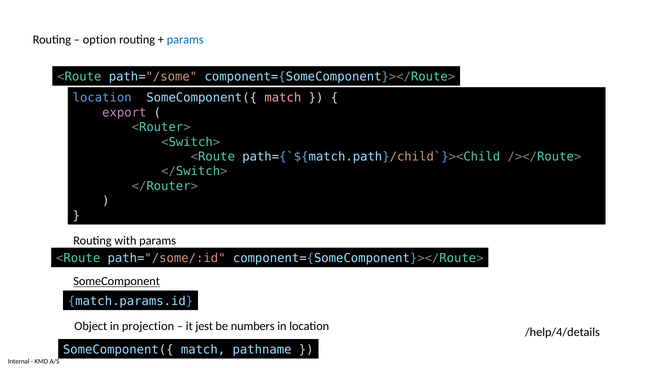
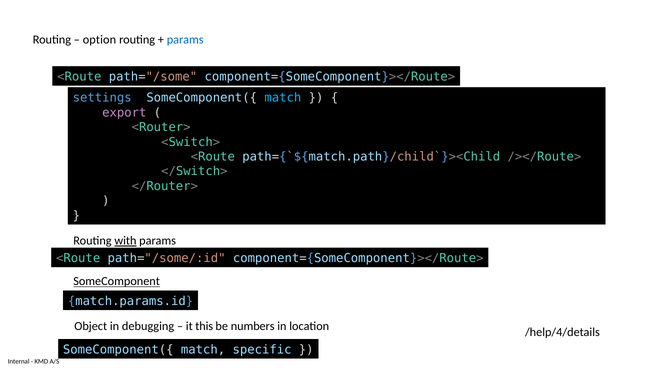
location at (102, 98): location -> settings
match at (283, 98) colour: pink -> light blue
with underline: none -> present
projection: projection -> debugging
jest: jest -> this
pathname: pathname -> specific
